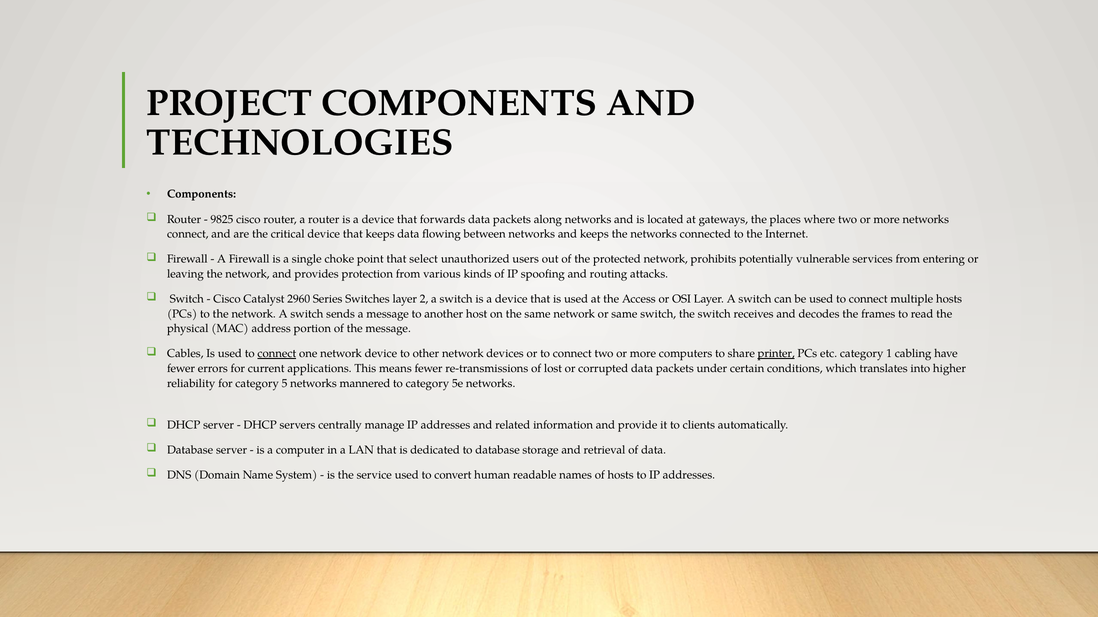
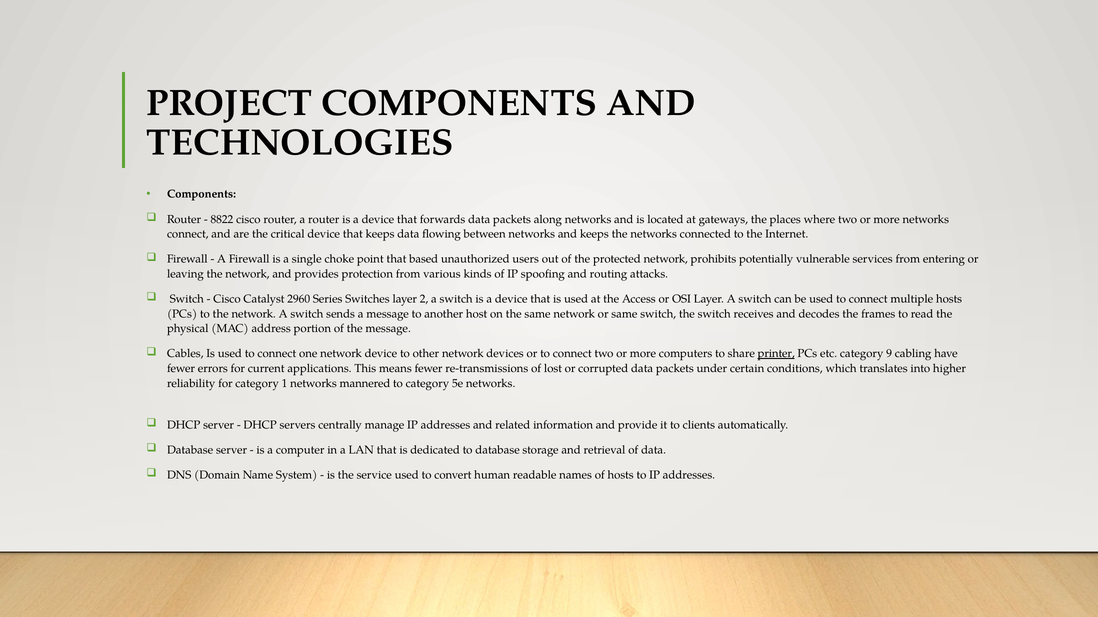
9825: 9825 -> 8822
select: select -> based
connect at (277, 354) underline: present -> none
1: 1 -> 9
5: 5 -> 1
